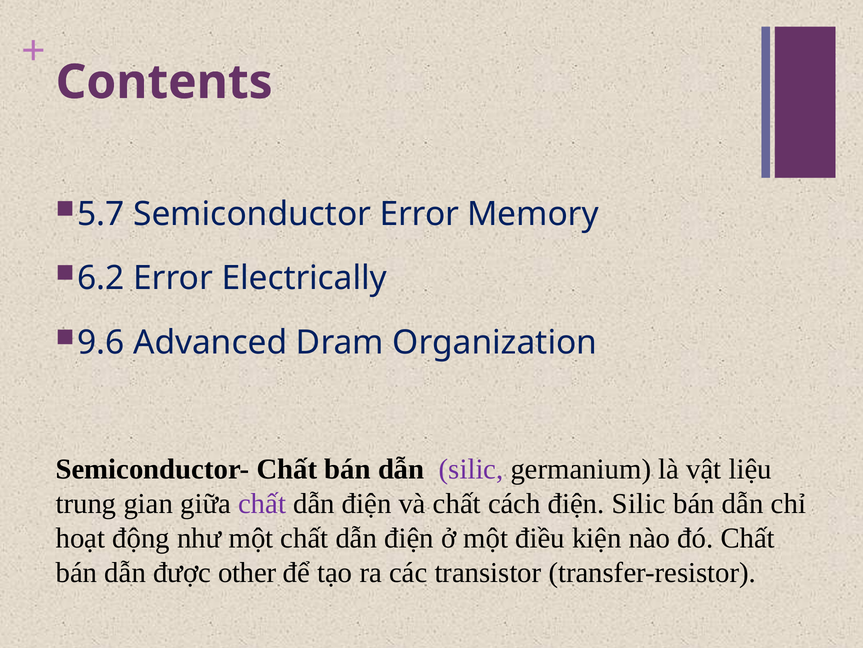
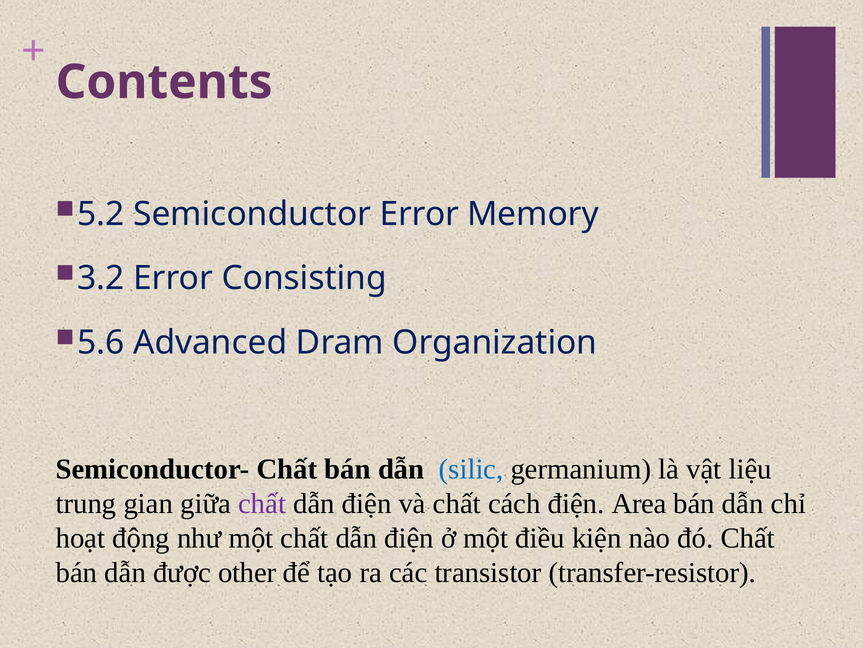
5.7: 5.7 -> 5.2
6.2: 6.2 -> 3.2
Electrically: Electrically -> Consisting
9.6: 9.6 -> 5.6
silic at (471, 468) colour: purple -> blue
điện Silic: Silic -> Area
